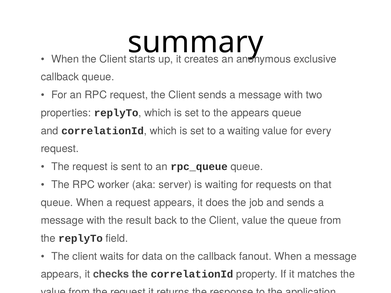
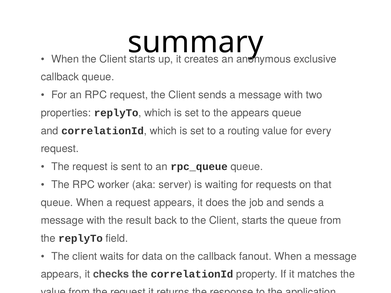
a waiting: waiting -> routing
to the Client value: value -> starts
